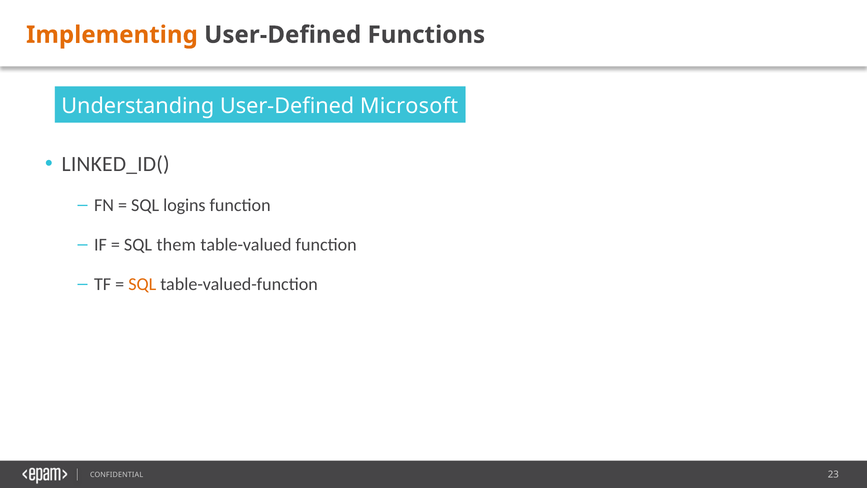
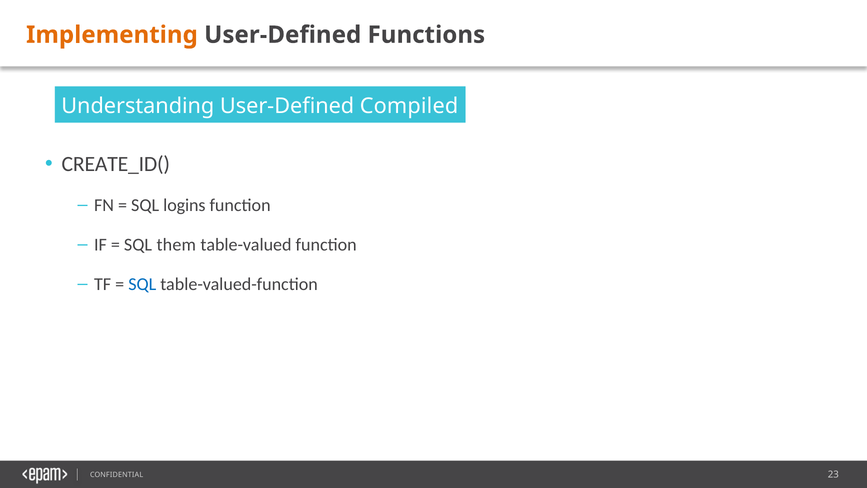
Microsoft: Microsoft -> Compiled
LINKED_ID(: LINKED_ID( -> CREATE_ID(
SQL at (142, 284) colour: orange -> blue
